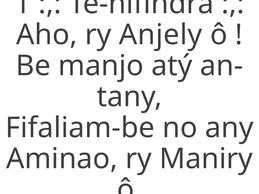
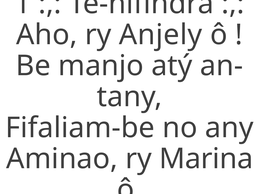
Maniry: Maniry -> Marina
